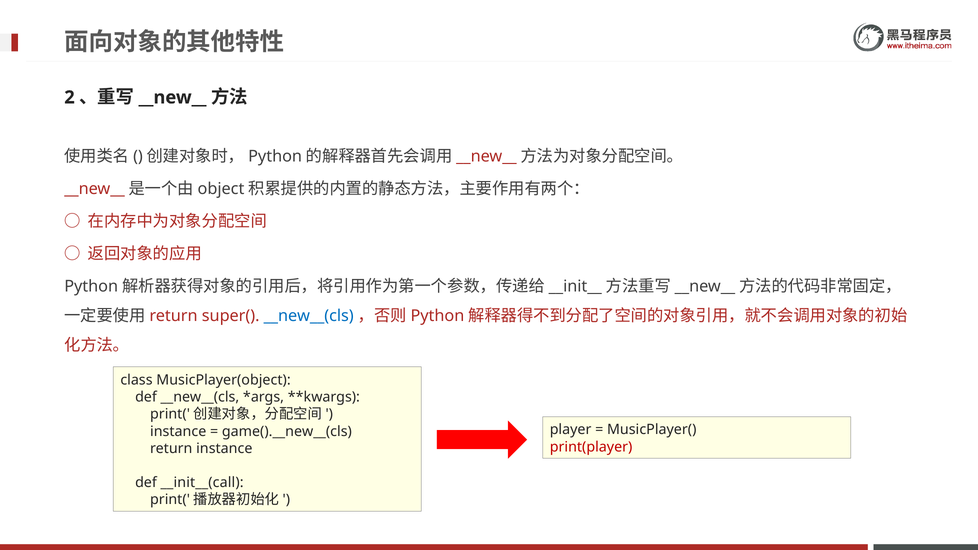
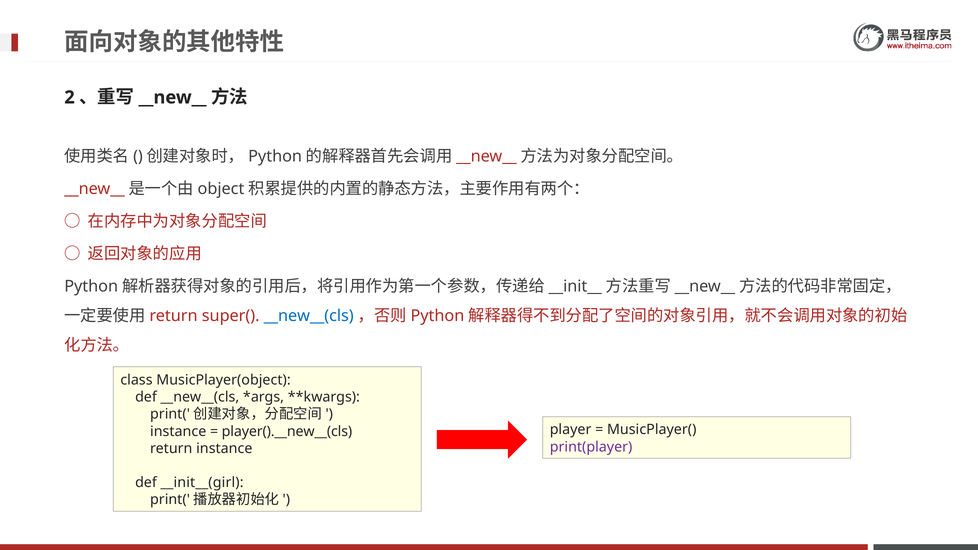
game().__new__(cls: game().__new__(cls -> player().__new__(cls
print(player colour: red -> purple
__init__(call: __init__(call -> __init__(girl
